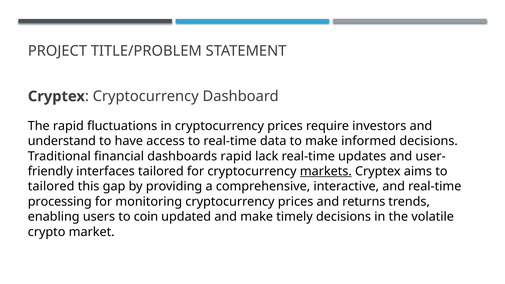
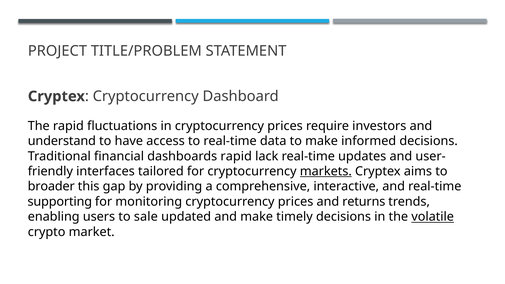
tailored at (51, 187): tailored -> broader
processing: processing -> supporting
coin: coin -> sale
volatile underline: none -> present
